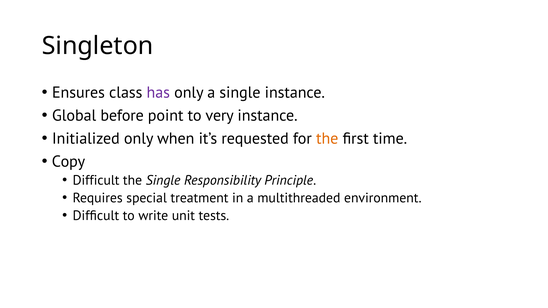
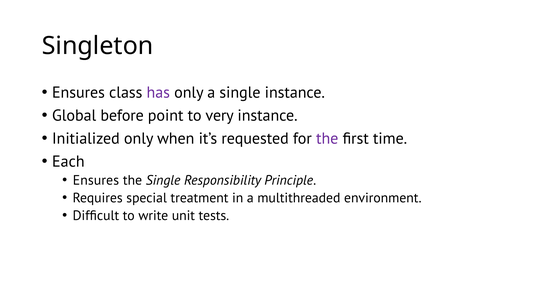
the at (327, 139) colour: orange -> purple
Copy: Copy -> Each
Difficult at (96, 180): Difficult -> Ensures
